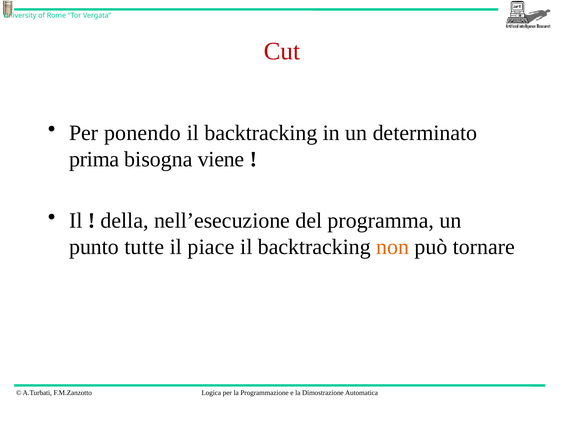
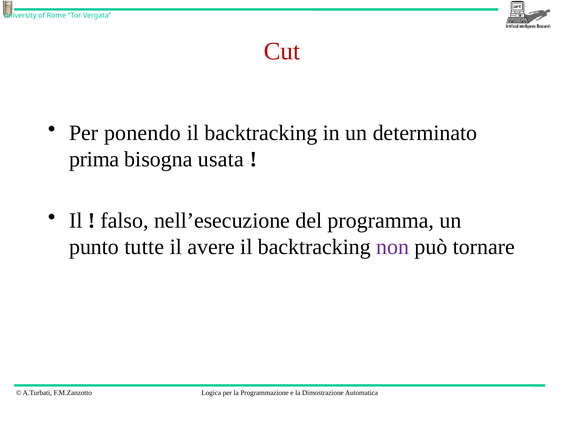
viene: viene -> usata
della: della -> falso
piace: piace -> avere
non colour: orange -> purple
